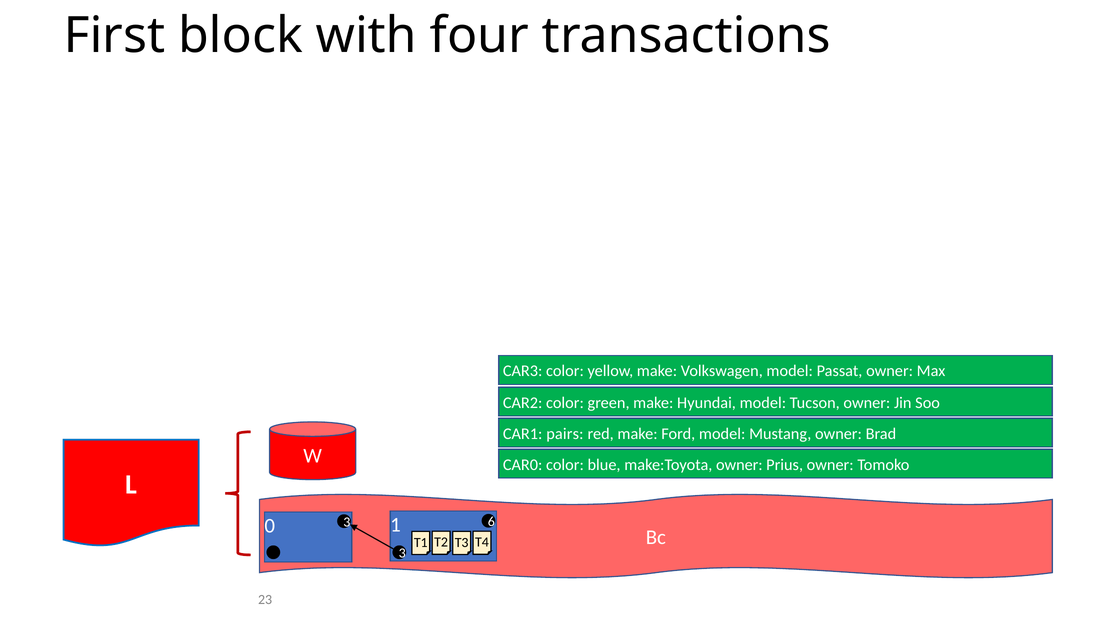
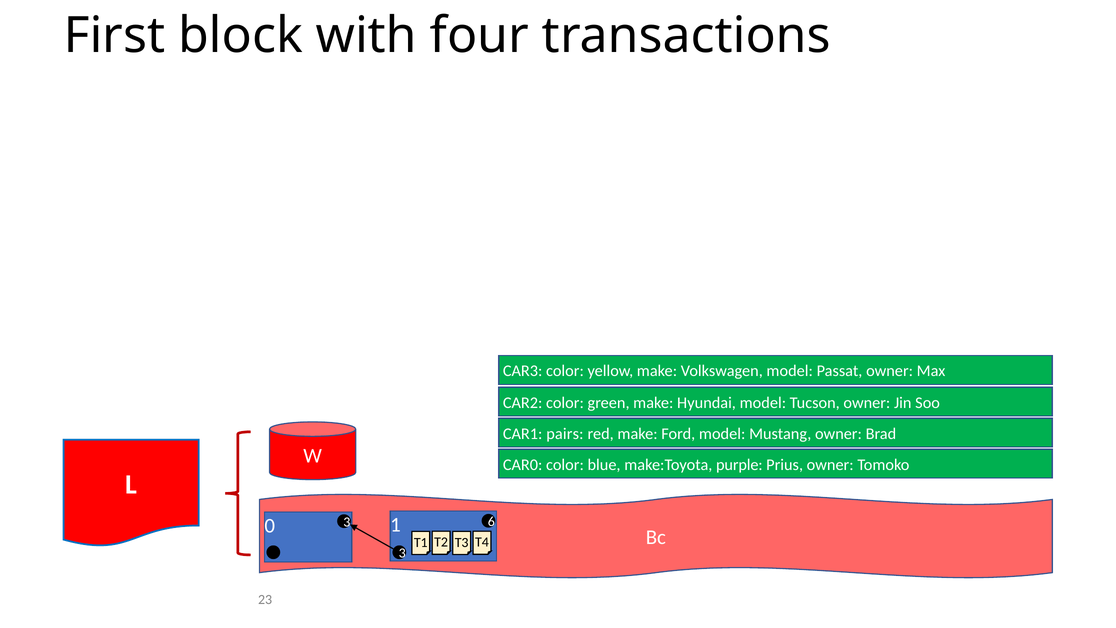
make:Toyota owner: owner -> purple
